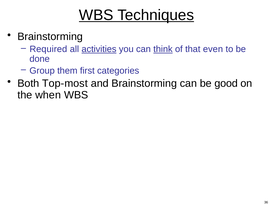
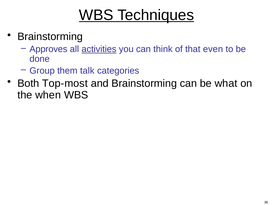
Required: Required -> Approves
think underline: present -> none
first: first -> talk
good: good -> what
